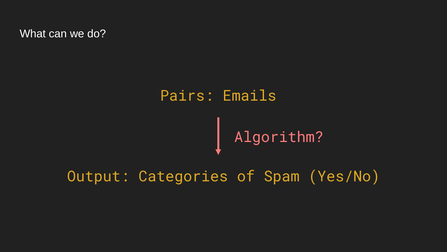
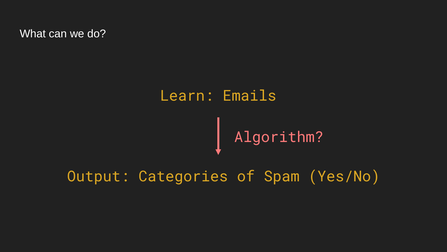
Pairs: Pairs -> Learn
